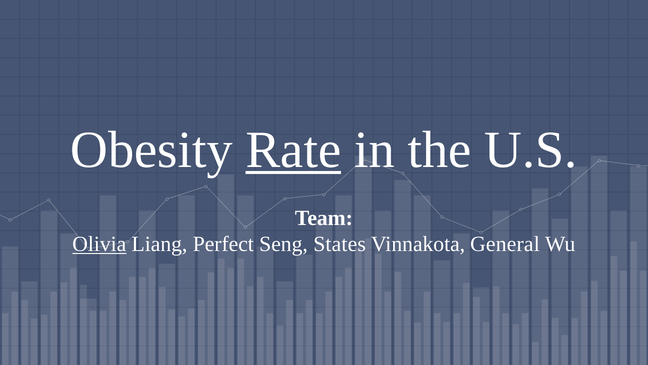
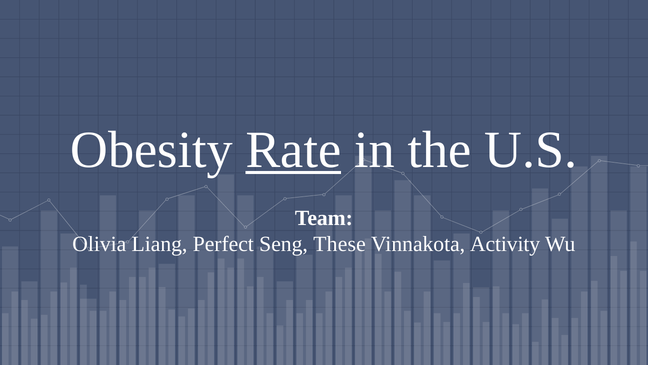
Olivia underline: present -> none
States: States -> These
General: General -> Activity
